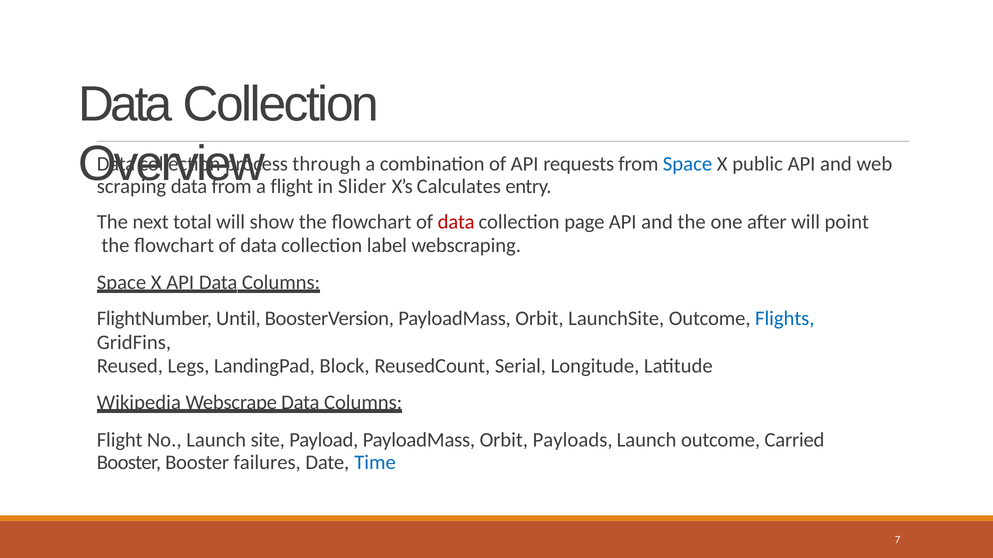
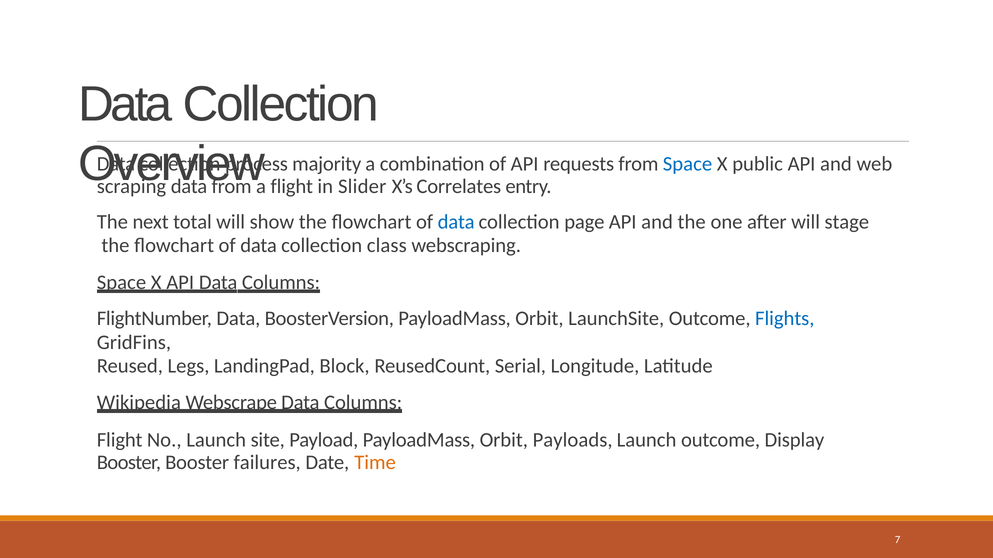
through: through -> majority
Calculates: Calculates -> Correlates
data at (456, 222) colour: red -> blue
point: point -> stage
label: label -> class
FlightNumber Until: Until -> Data
Carried: Carried -> Display
Time colour: blue -> orange
